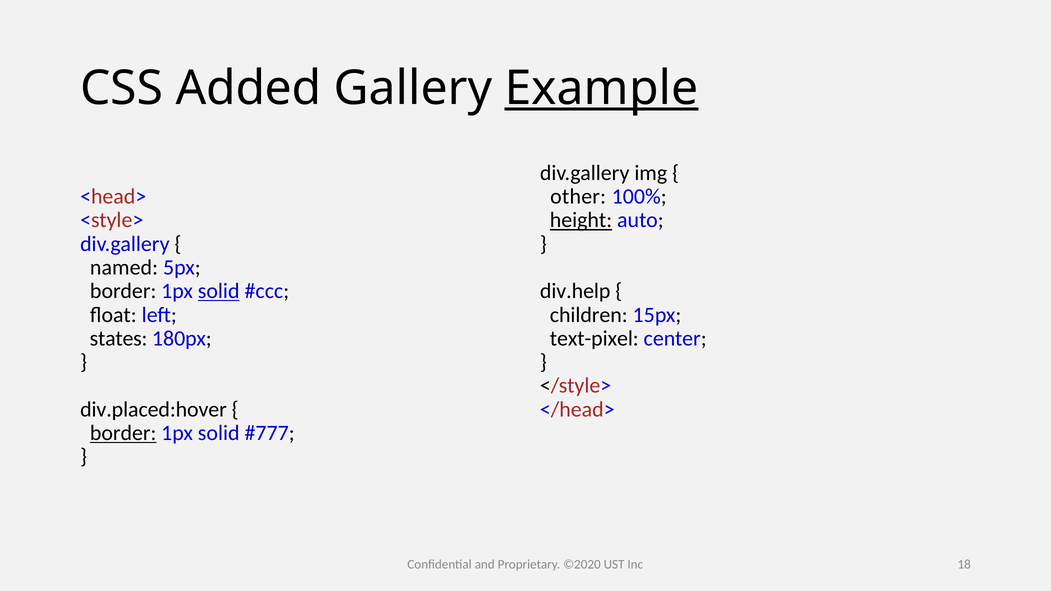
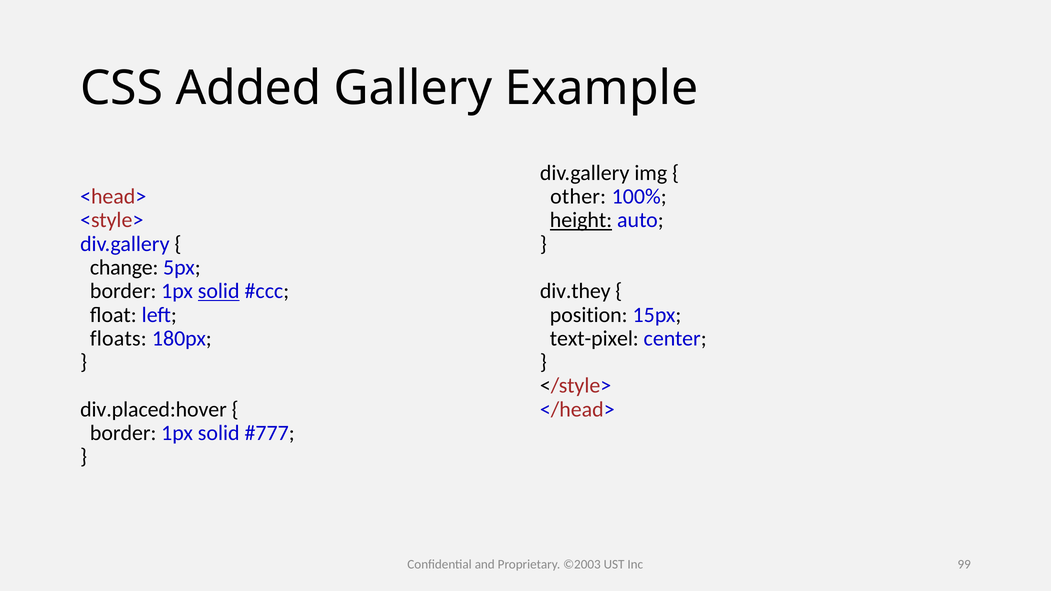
Example underline: present -> none
named: named -> change
div.help: div.help -> div.they
children: children -> position
states: states -> floats
border at (123, 433) underline: present -> none
©2020: ©2020 -> ©2003
18: 18 -> 99
